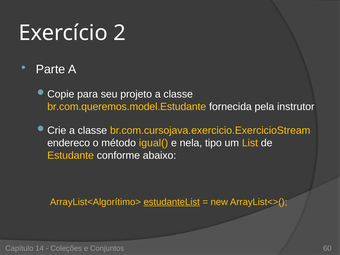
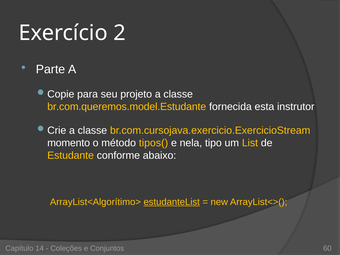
pela: pela -> esta
endereco: endereco -> momento
igual(: igual( -> tipos(
